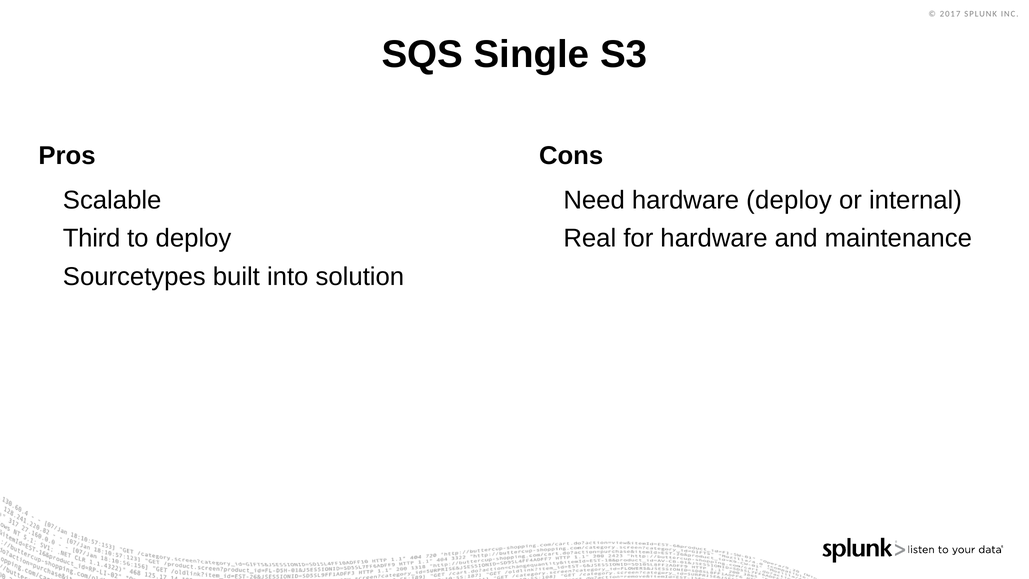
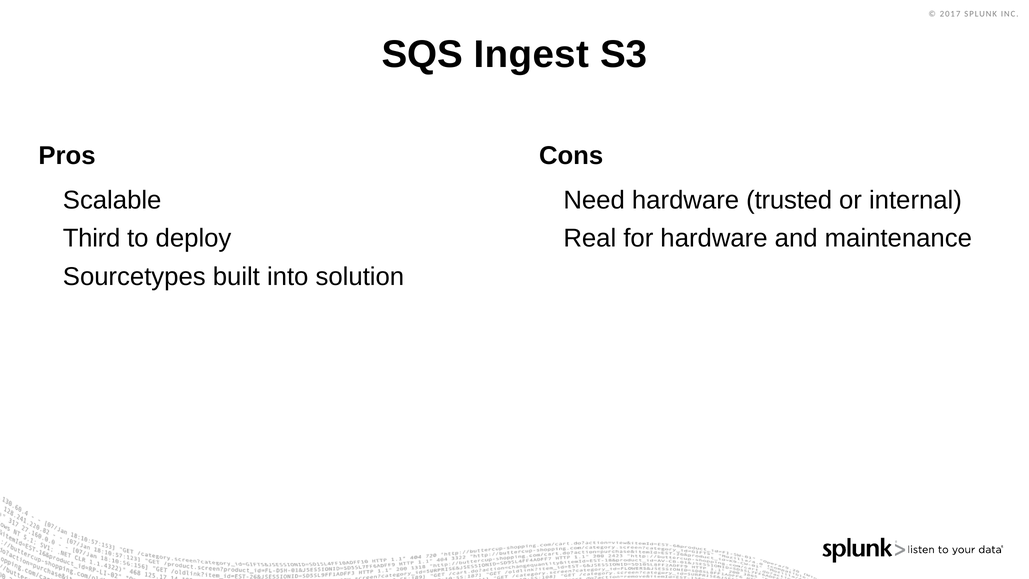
Single: Single -> Ingest
hardware deploy: deploy -> trusted
